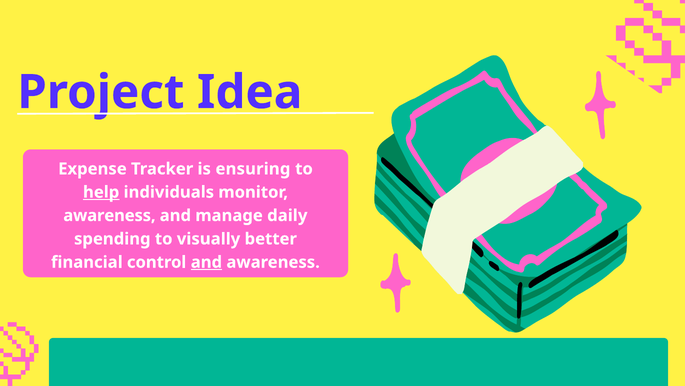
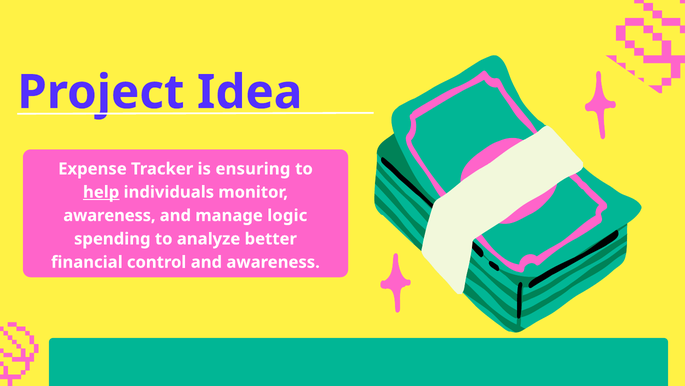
daily: daily -> logic
visually: visually -> analyze
and at (206, 262) underline: present -> none
